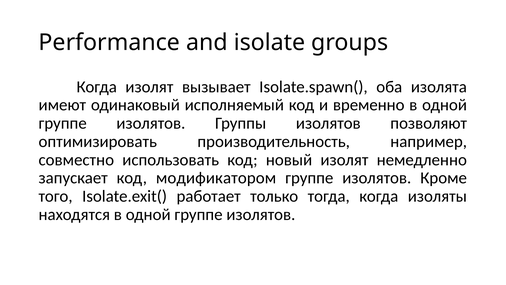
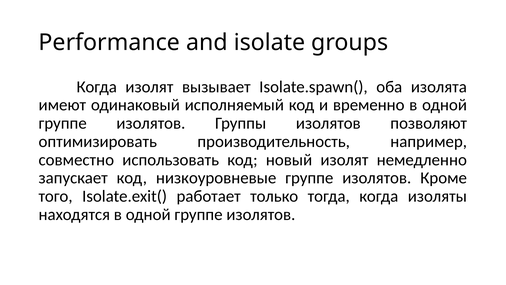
модификатором: модификатором -> низкоуровневые
